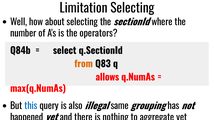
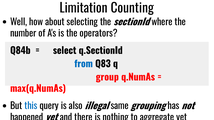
Limitation Selecting: Selecting -> Counting
from colour: orange -> blue
allows: allows -> group
